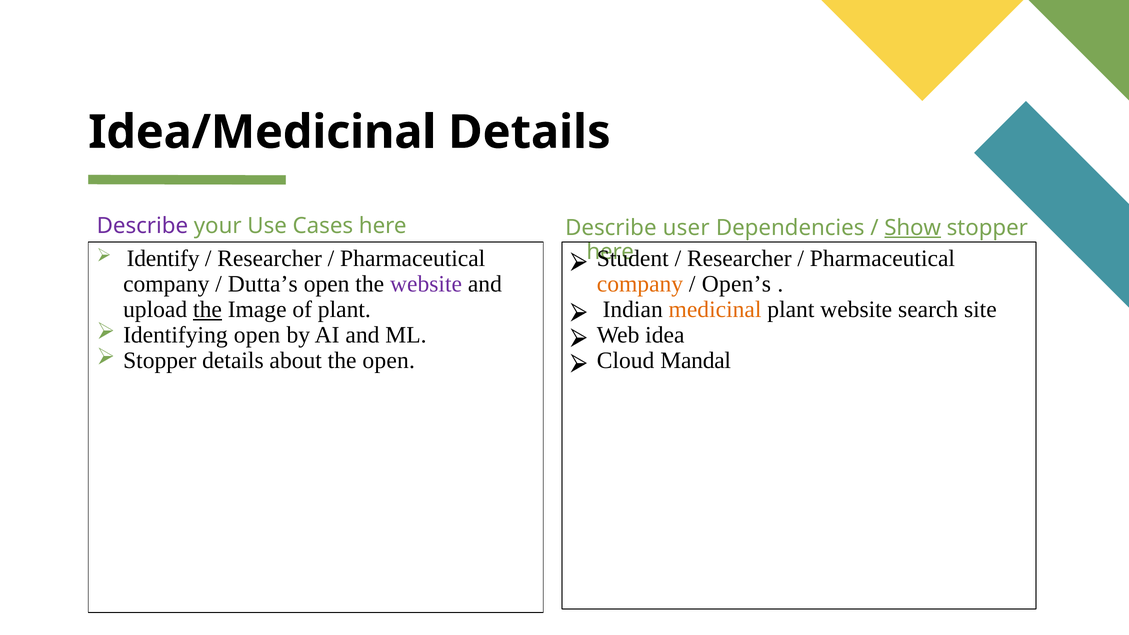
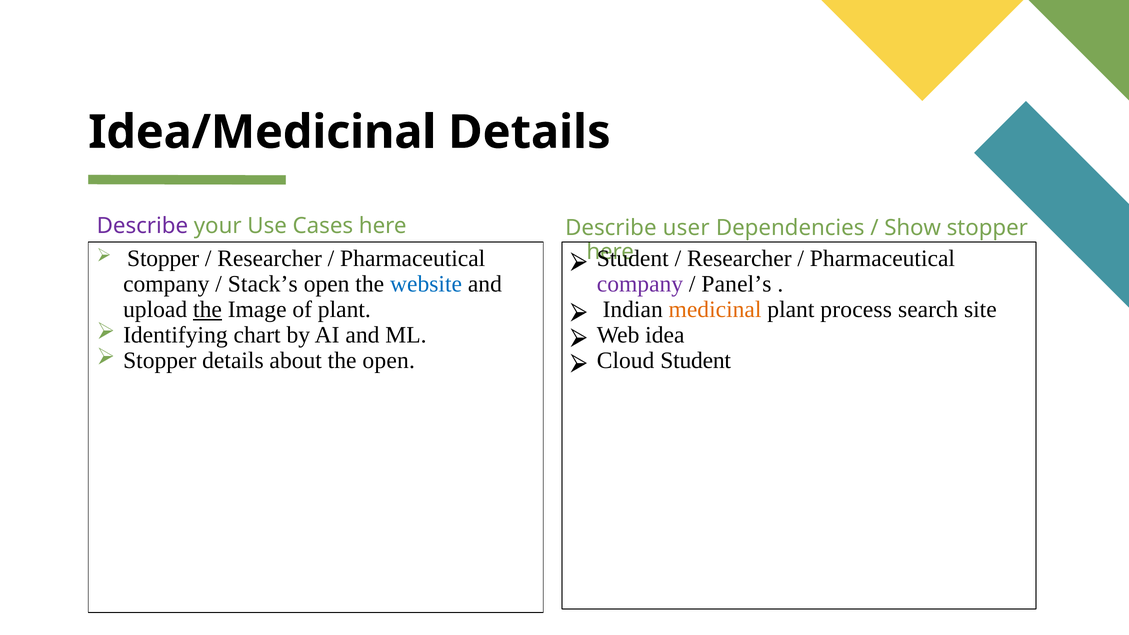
Show underline: present -> none
Identify at (163, 259): Identify -> Stopper
Dutta’s: Dutta’s -> Stack’s
website at (426, 284) colour: purple -> blue
company at (640, 284) colour: orange -> purple
Open’s: Open’s -> Panel’s
plant website: website -> process
Identifying open: open -> chart
Cloud Mandal: Mandal -> Student
